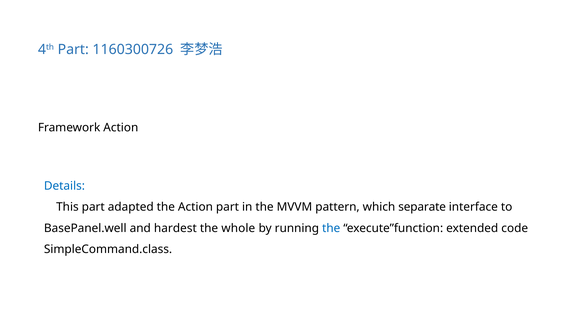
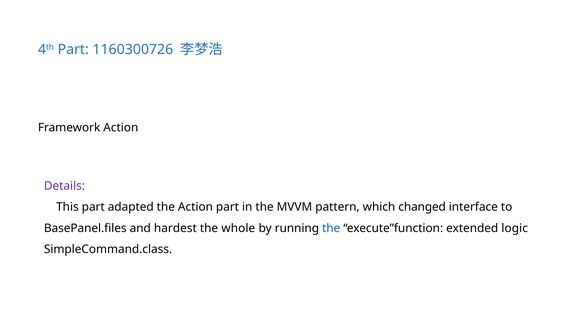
Details colour: blue -> purple
separate: separate -> changed
BasePanel.well: BasePanel.well -> BasePanel.files
code: code -> logic
